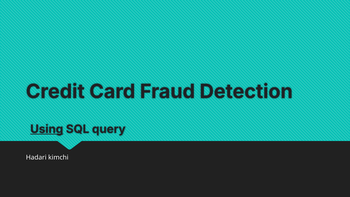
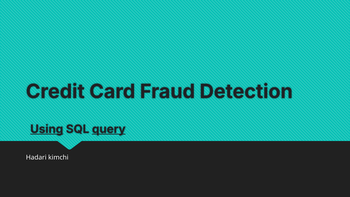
query underline: none -> present
